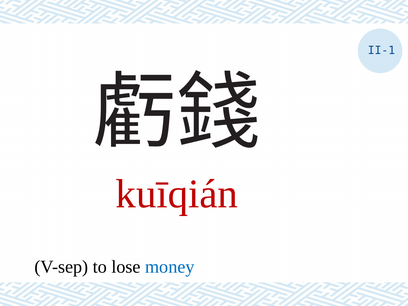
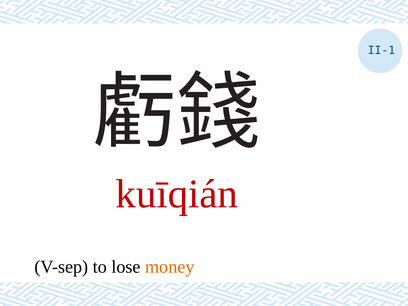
money colour: blue -> orange
